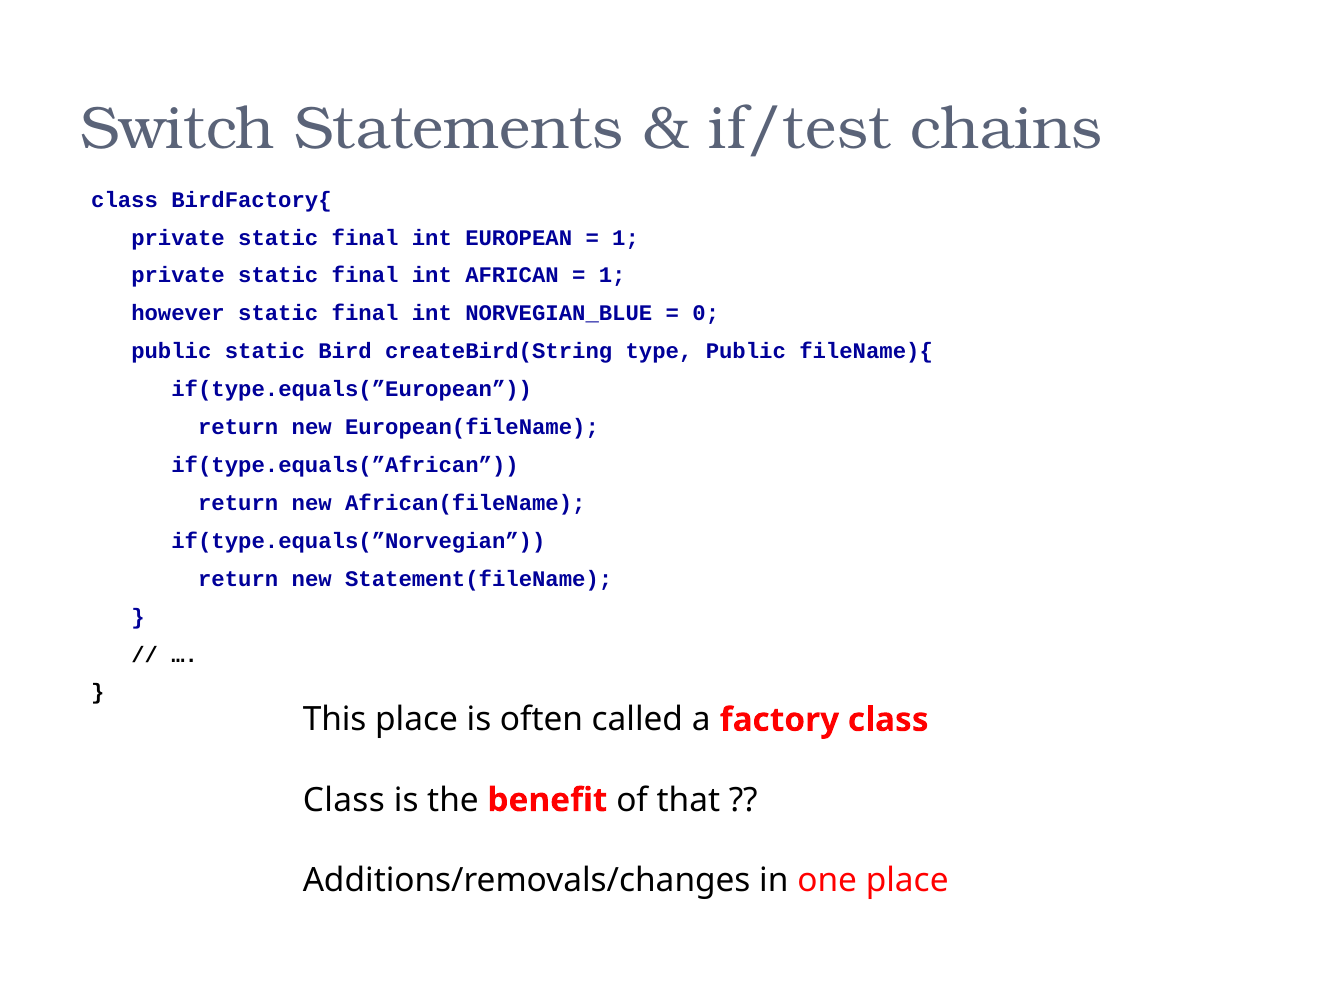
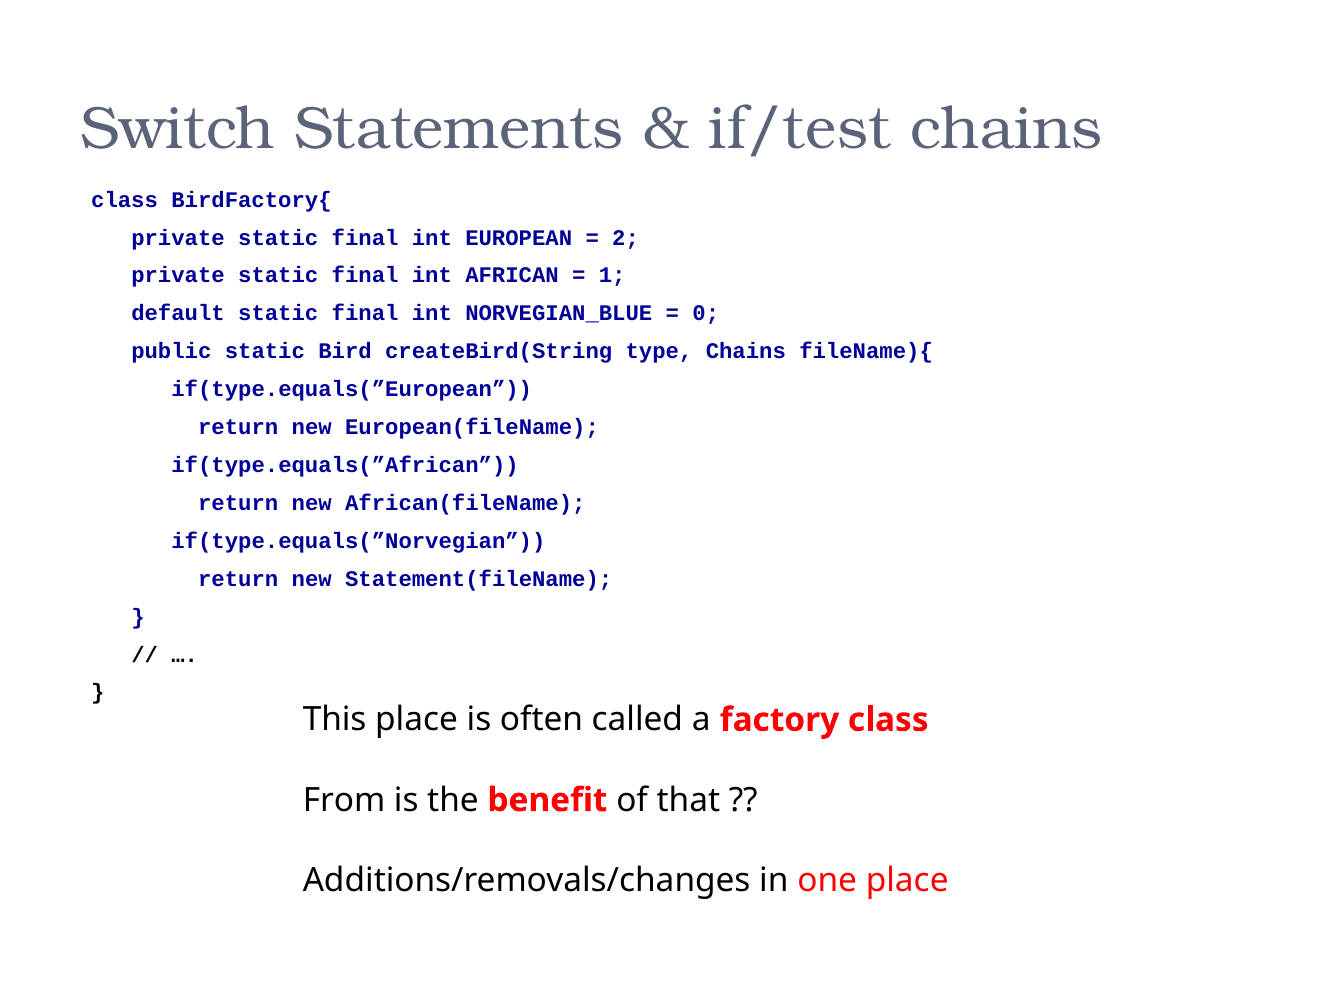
1 at (626, 238): 1 -> 2
however: however -> default
type Public: Public -> Chains
Class at (344, 800): Class -> From
